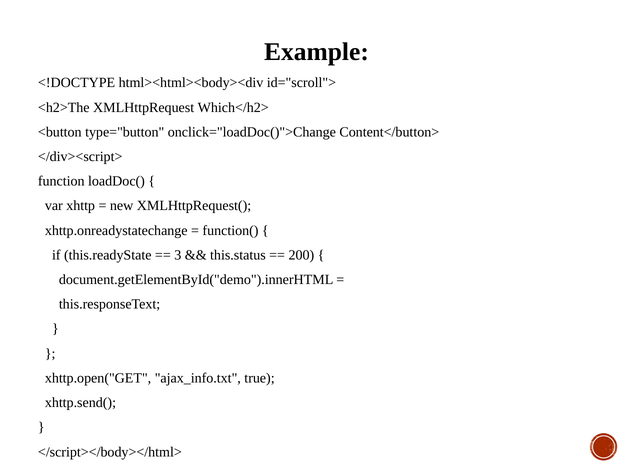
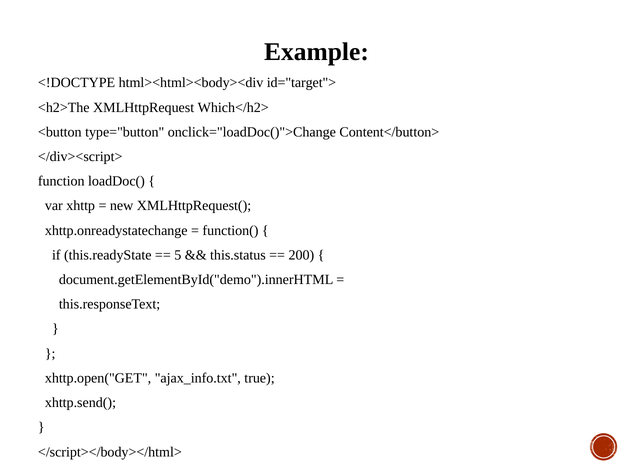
id="scroll">: id="scroll"> -> id="target">
3: 3 -> 5
